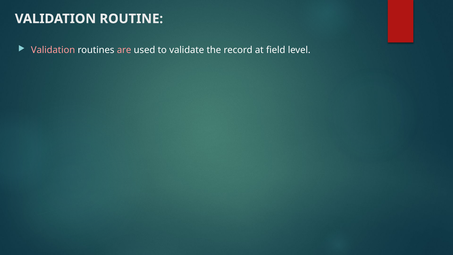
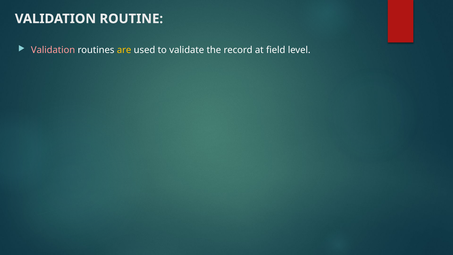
are colour: pink -> yellow
